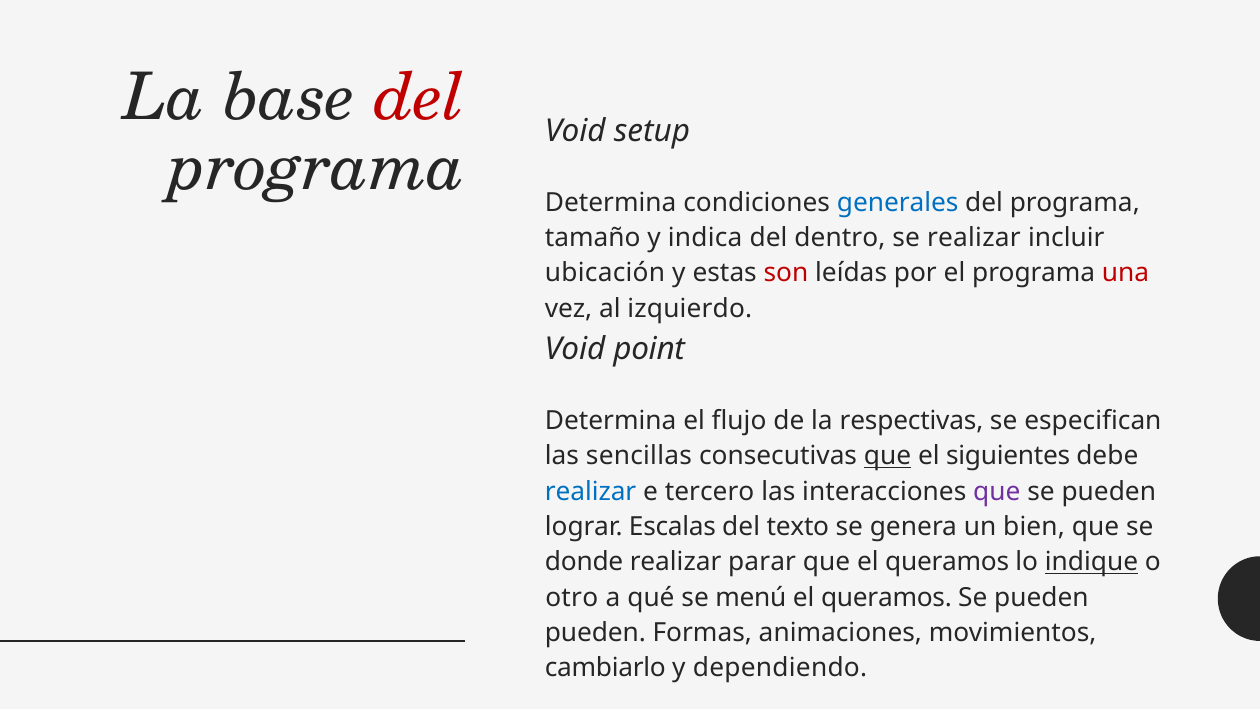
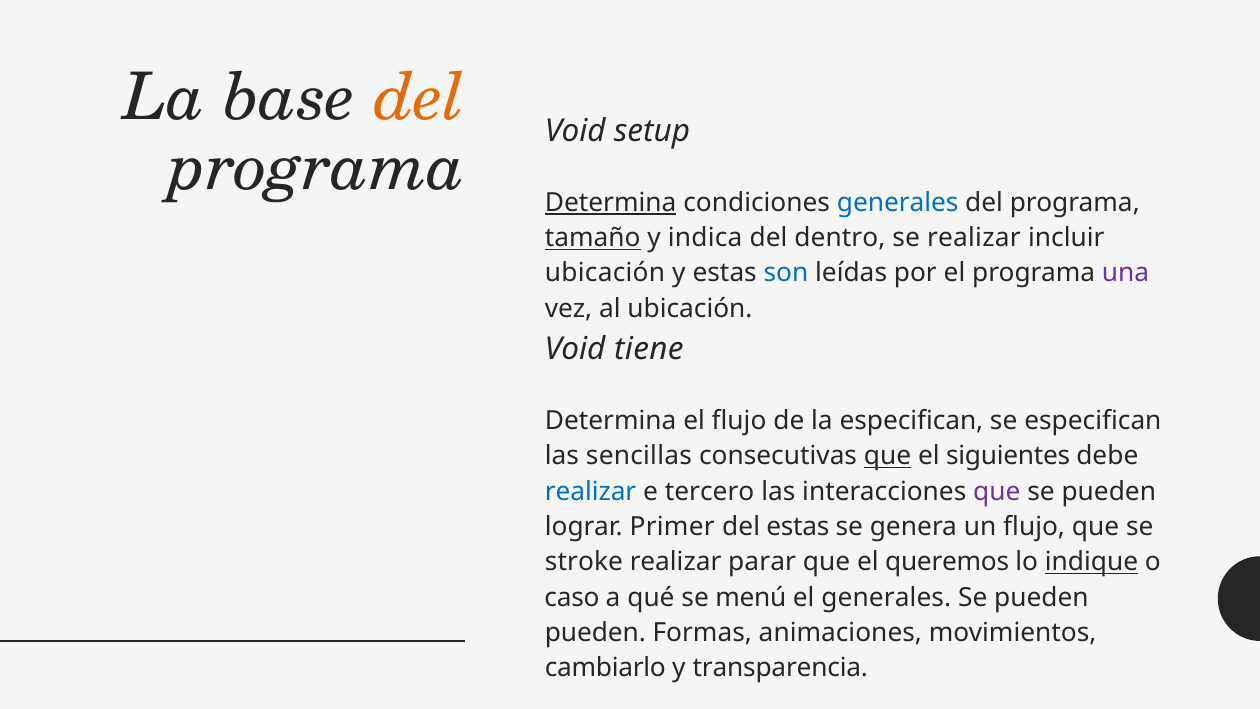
del at (420, 97) colour: red -> orange
Determina at (611, 203) underline: none -> present
tamaño underline: none -> present
son colour: red -> blue
una colour: red -> purple
al izquierdo: izquierdo -> ubicación
point: point -> tiene
la respectivas: respectivas -> especifican
Escalas: Escalas -> Primer
del texto: texto -> estas
un bien: bien -> flujo
donde: donde -> stroke
que el queramos: queramos -> queremos
otro: otro -> caso
queramos at (886, 597): queramos -> generales
dependiendo: dependiendo -> transparencia
